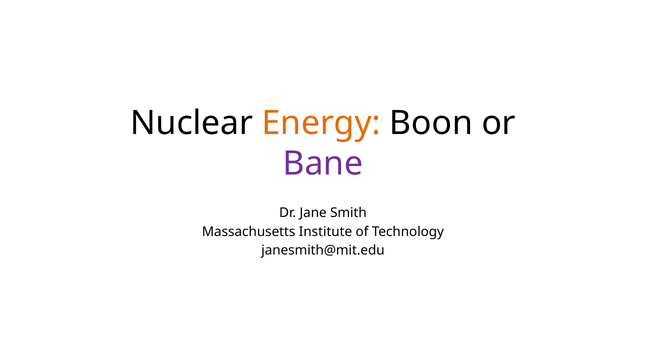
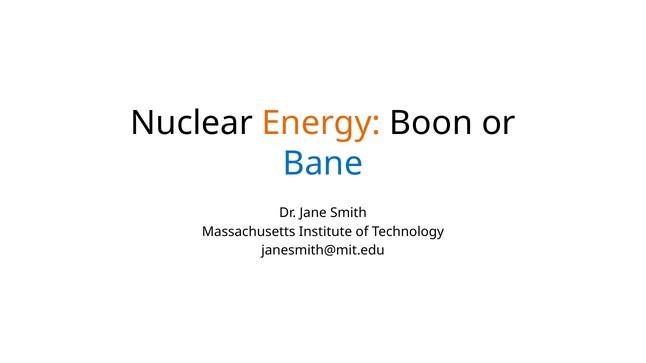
Bane colour: purple -> blue
